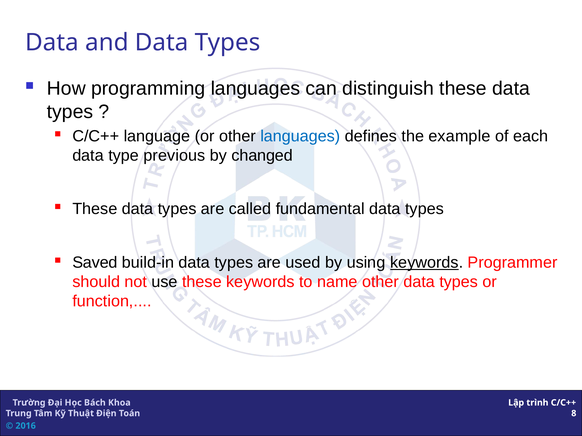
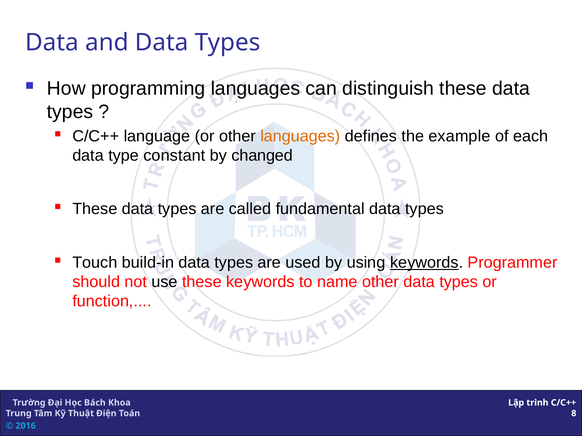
languages at (300, 136) colour: blue -> orange
previous: previous -> constant
Saved: Saved -> Touch
